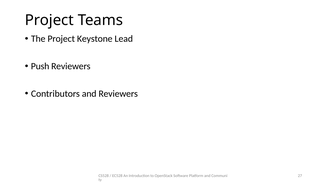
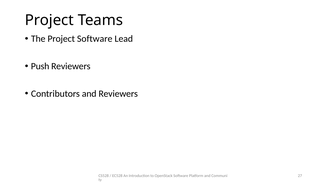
Project Keystone: Keystone -> Software
